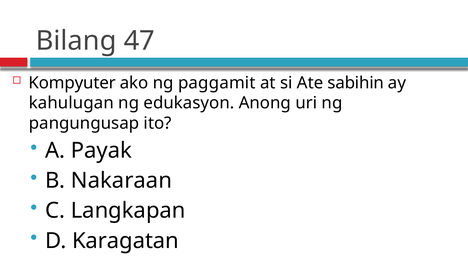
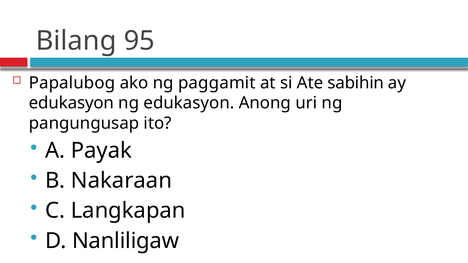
47: 47 -> 95
Kompyuter: Kompyuter -> Papalubog
kahulugan at (71, 103): kahulugan -> edukasyon
Karagatan: Karagatan -> Nanliligaw
